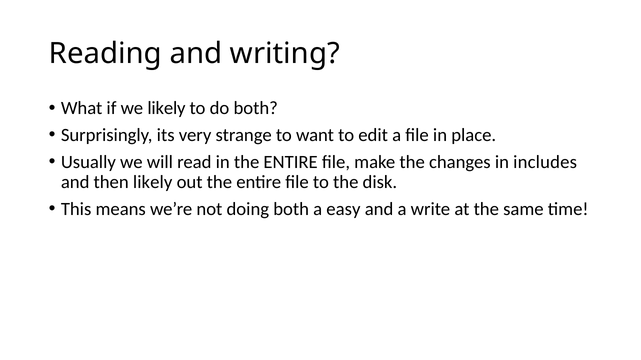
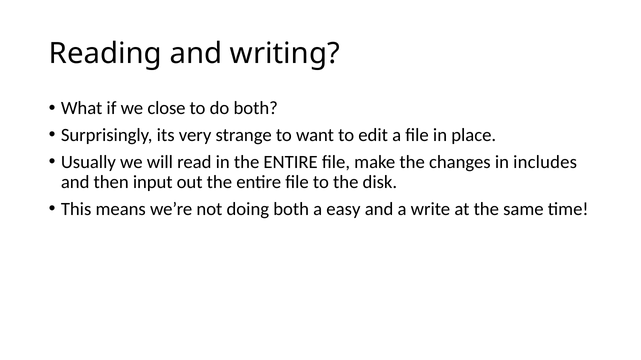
we likely: likely -> close
then likely: likely -> input
